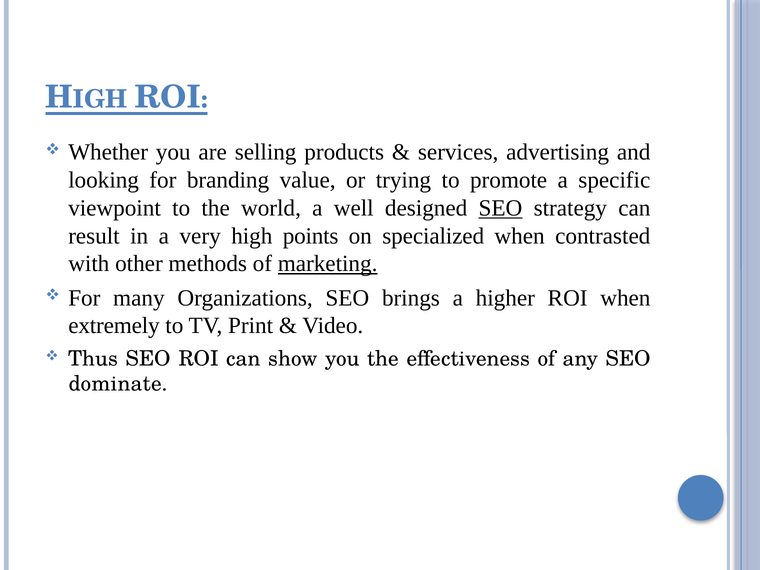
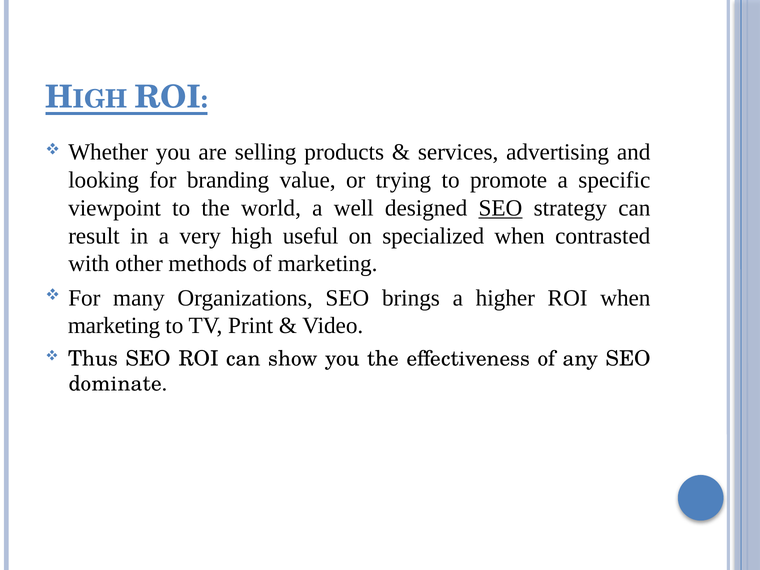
points: points -> useful
marketing at (328, 264) underline: present -> none
extremely at (114, 326): extremely -> marketing
